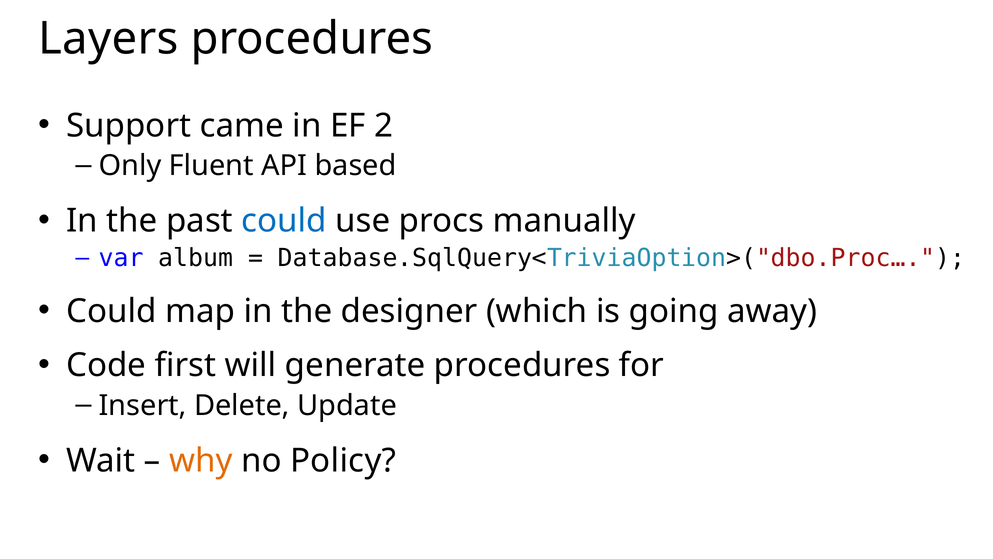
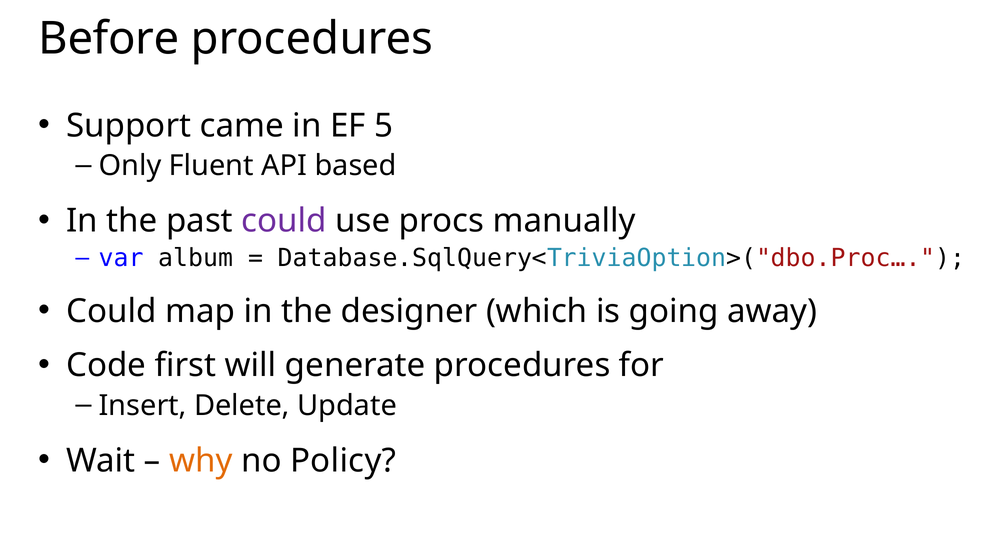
Layers: Layers -> Before
2: 2 -> 5
could at (284, 221) colour: blue -> purple
